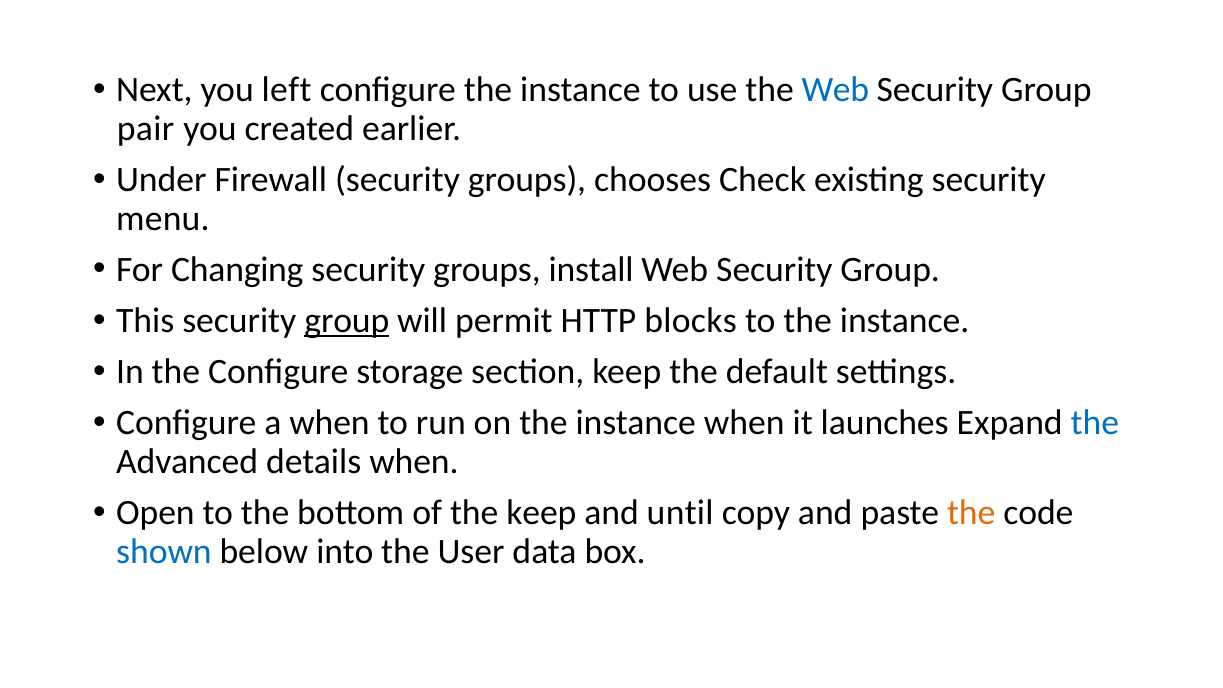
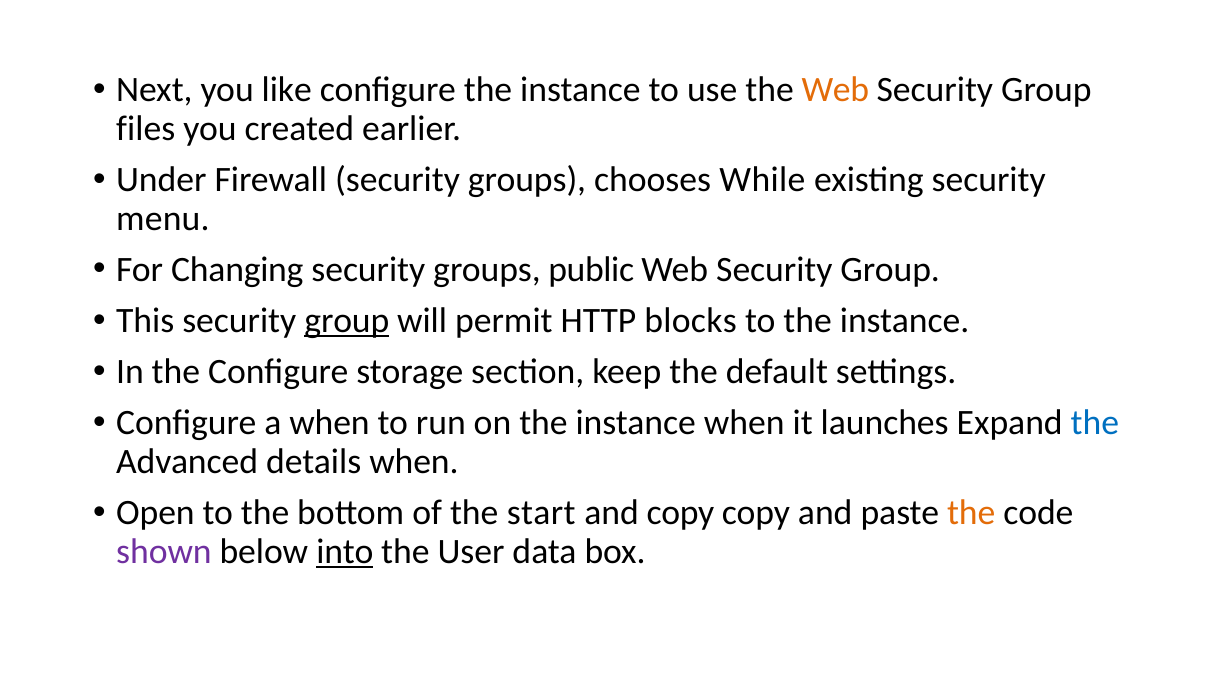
left: left -> like
Web at (835, 90) colour: blue -> orange
pair: pair -> files
Check: Check -> While
install: install -> public
the keep: keep -> start
and until: until -> copy
shown colour: blue -> purple
into underline: none -> present
